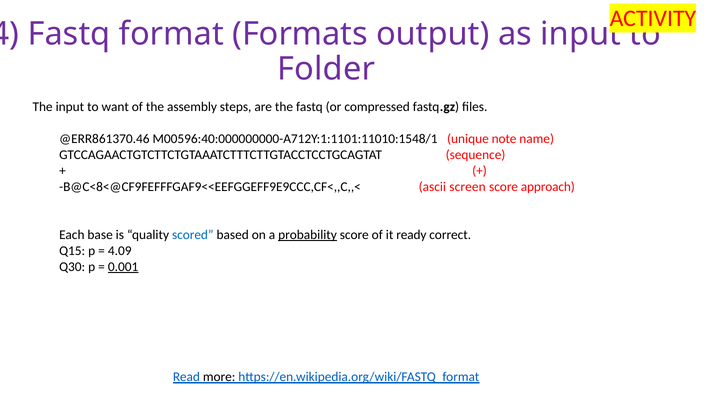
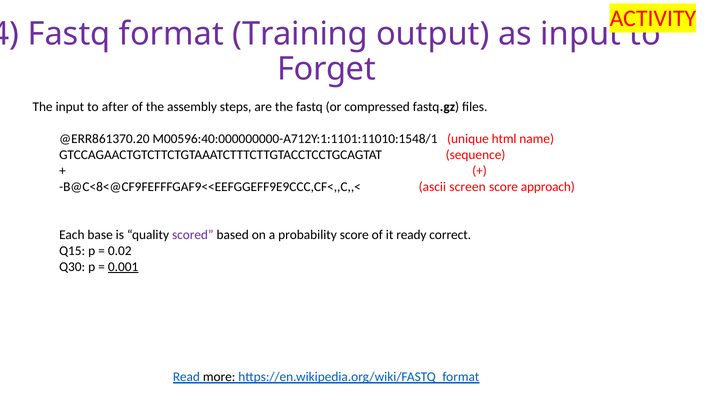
Formats: Formats -> Training
Folder: Folder -> Forget
want: want -> after
@ERR861370.46: @ERR861370.46 -> @ERR861370.20
note: note -> html
scored colour: blue -> purple
probability underline: present -> none
4.09: 4.09 -> 0.02
